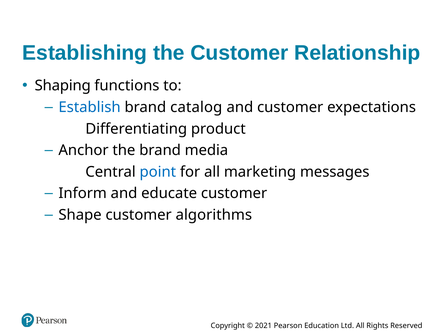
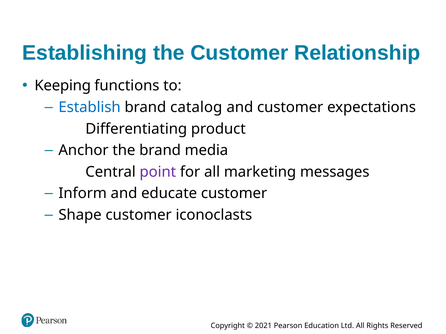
Shaping: Shaping -> Keeping
point colour: blue -> purple
algorithms: algorithms -> iconoclasts
